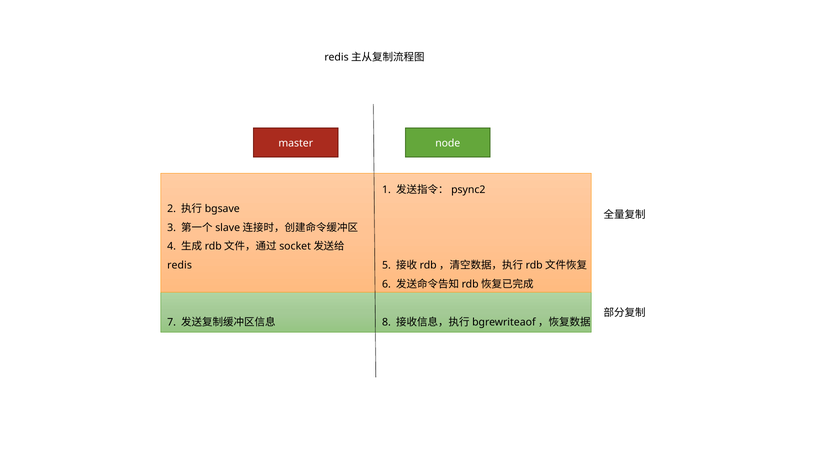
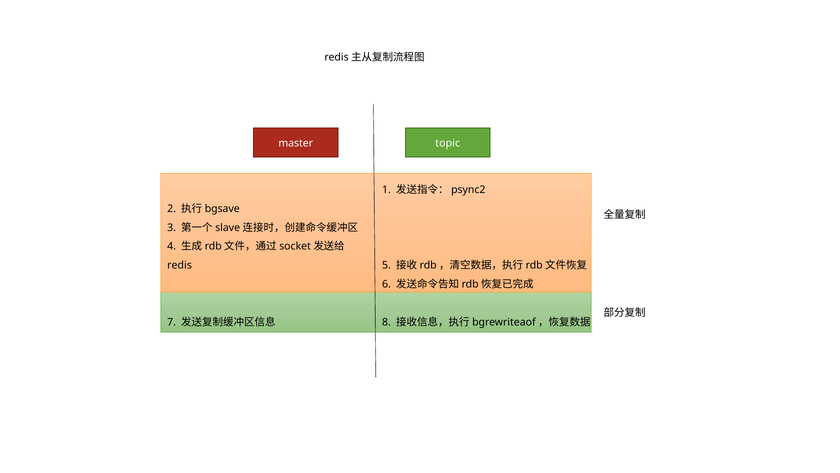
node: node -> topic
